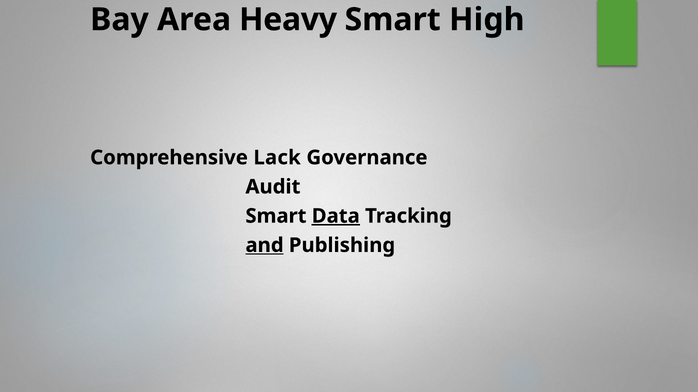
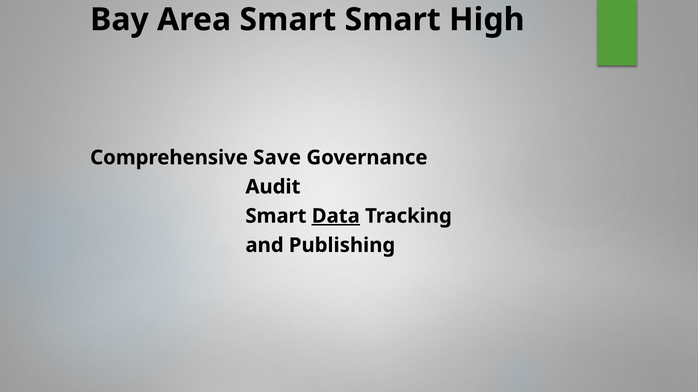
Area Heavy: Heavy -> Smart
Lack: Lack -> Save
and underline: present -> none
